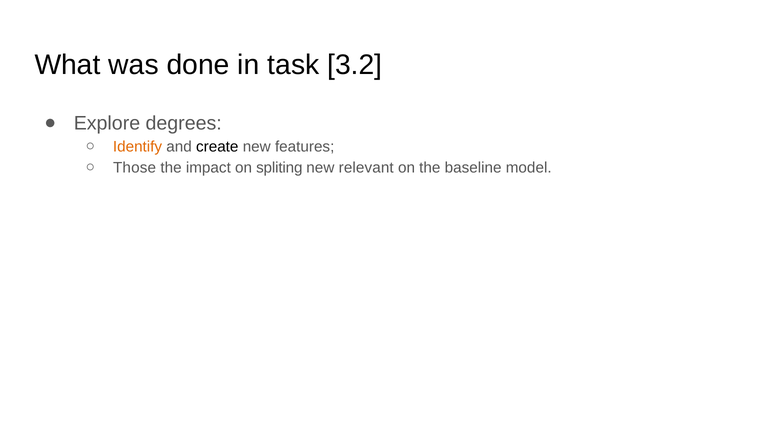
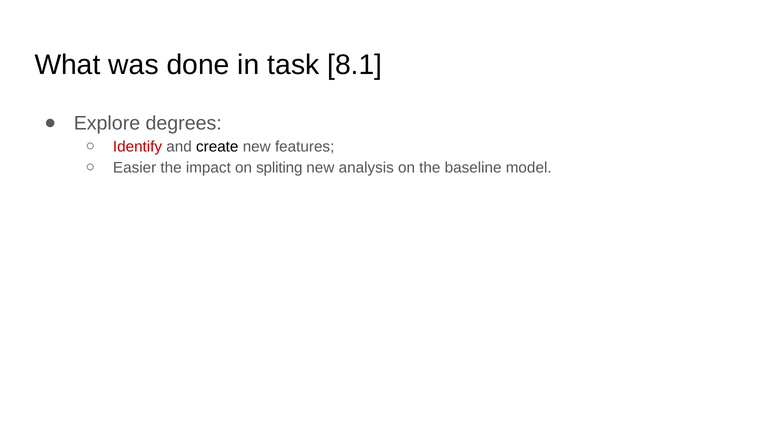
3.2: 3.2 -> 8.1
Identify colour: orange -> red
Those: Those -> Easier
relevant: relevant -> analysis
